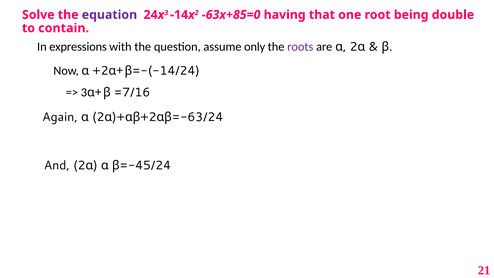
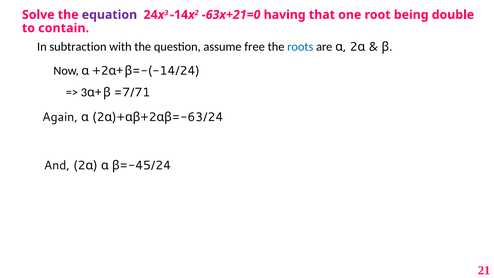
-63x+85=0: -63x+85=0 -> -63x+21=0
expressions: expressions -> subtraction
only: only -> free
roots colour: purple -> blue
=7/16: =7/16 -> =7/71
